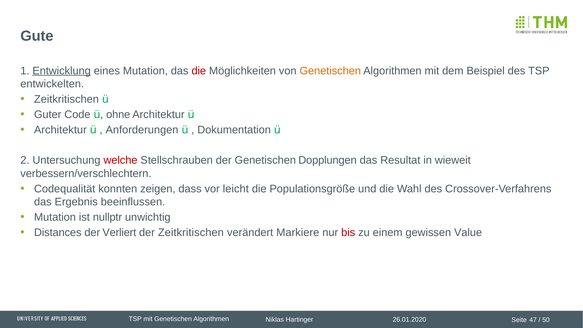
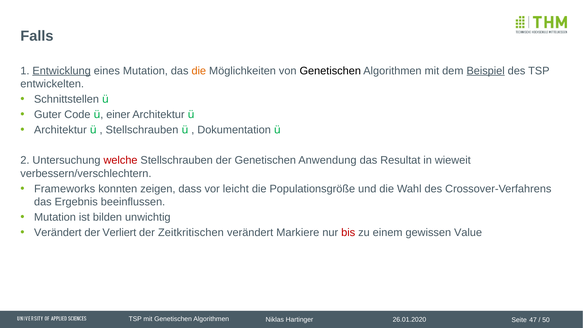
Gute: Gute -> Falls
die at (199, 71) colour: red -> orange
Genetischen at (330, 71) colour: orange -> black
Beispiel underline: none -> present
Zeitkritischen at (66, 99): Zeitkritischen -> Schnittstellen
ohne: ohne -> einer
Anforderungen at (142, 130): Anforderungen -> Stellschrauben
Dopplungen: Dopplungen -> Anwendung
Codequalität: Codequalität -> Frameworks
nullptr: nullptr -> bilden
Distances at (58, 233): Distances -> Verändert
